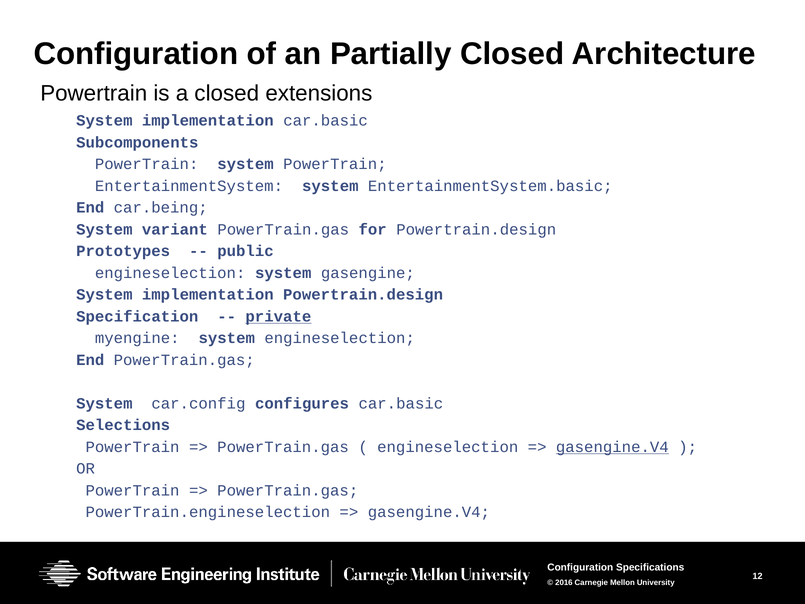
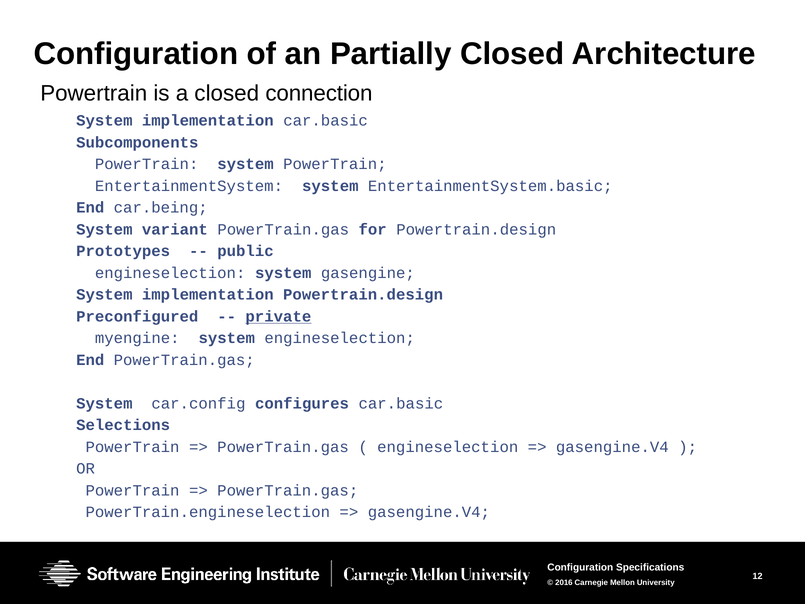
extensions: extensions -> connection
Specification: Specification -> Preconfigured
gasengine.V4 at (612, 447) underline: present -> none
